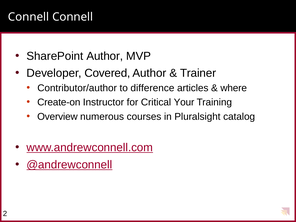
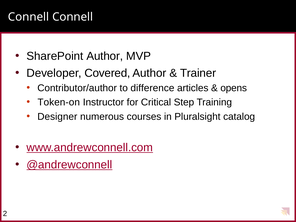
where: where -> opens
Create-on: Create-on -> Token-on
Your: Your -> Step
Overview: Overview -> Designer
